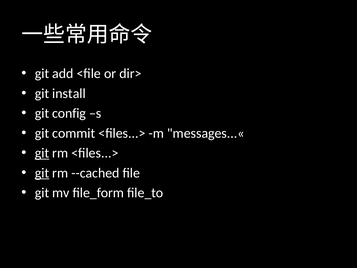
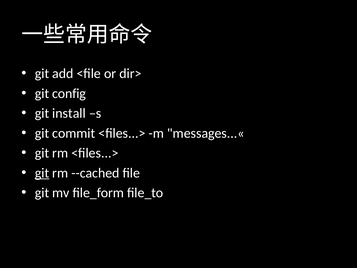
install: install -> config
config: config -> install
git at (42, 153) underline: present -> none
